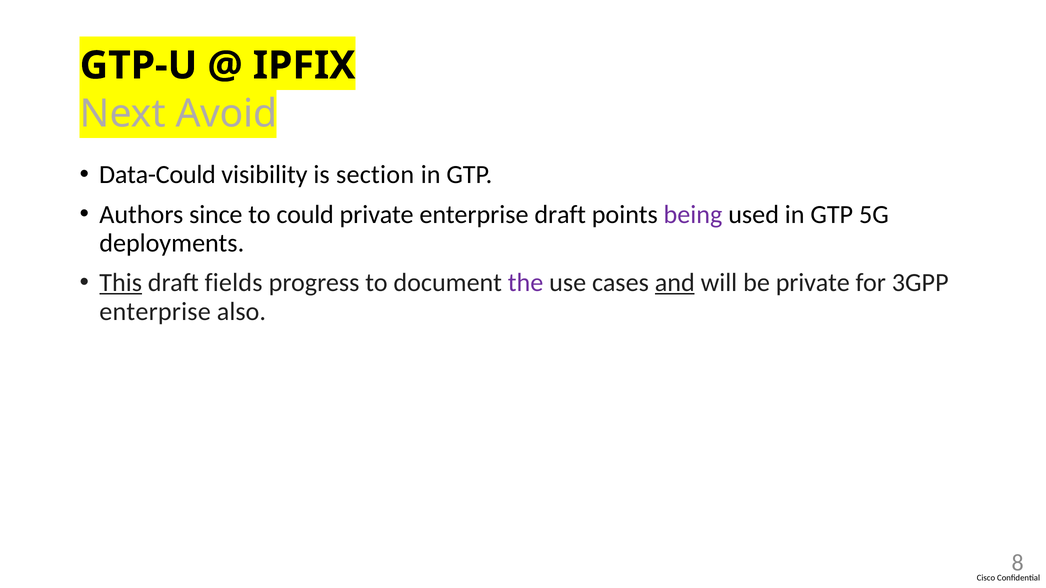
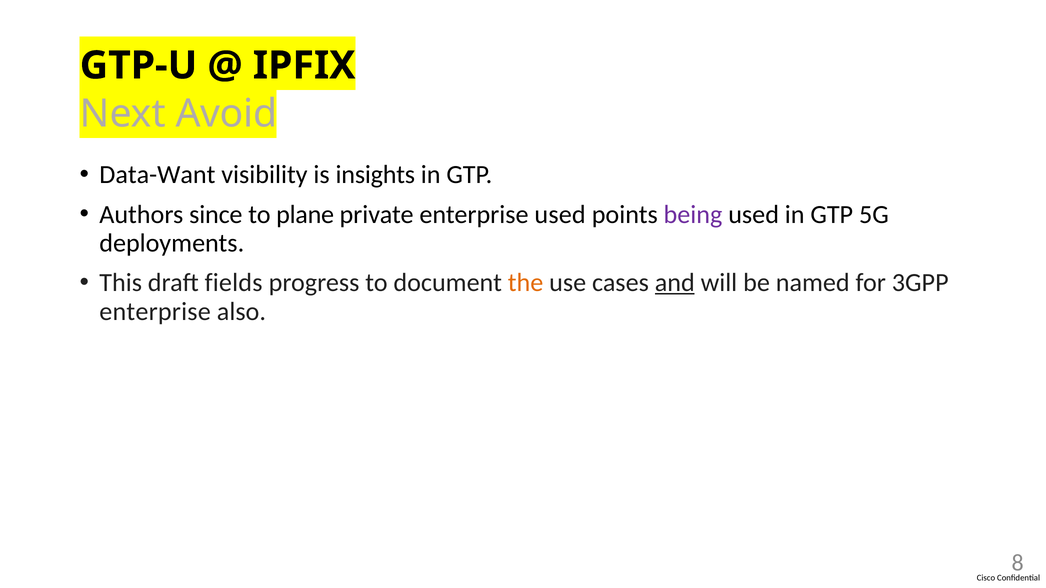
Data-Could: Data-Could -> Data-Want
section: section -> insights
could: could -> plane
enterprise draft: draft -> used
This underline: present -> none
the colour: purple -> orange
be private: private -> named
